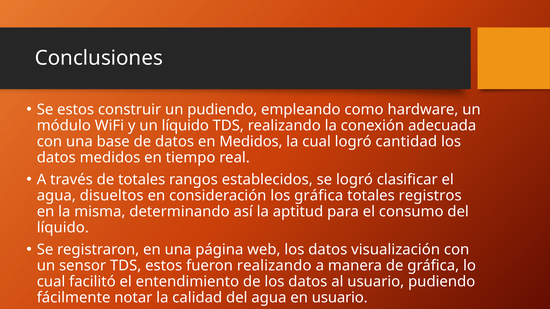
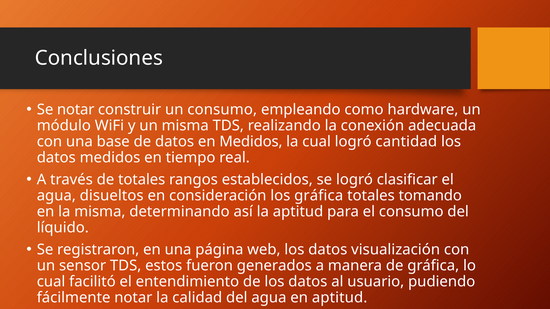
Se estos: estos -> notar
un pudiendo: pudiendo -> consumo
un líquido: líquido -> misma
registros: registros -> tomando
fueron realizando: realizando -> generados
en usuario: usuario -> aptitud
